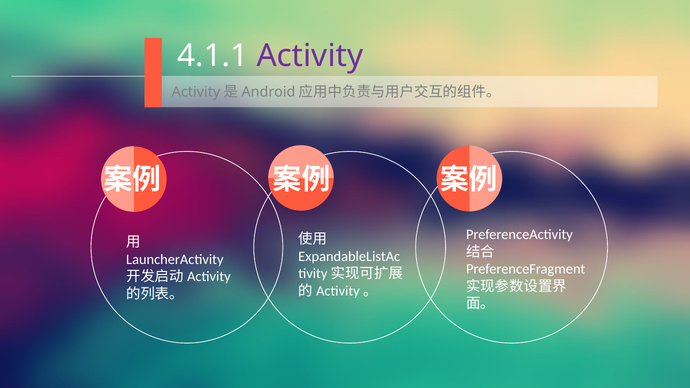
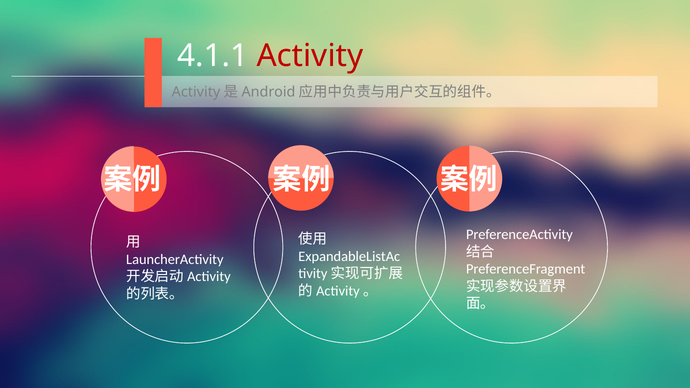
Activity at (310, 56) colour: purple -> red
